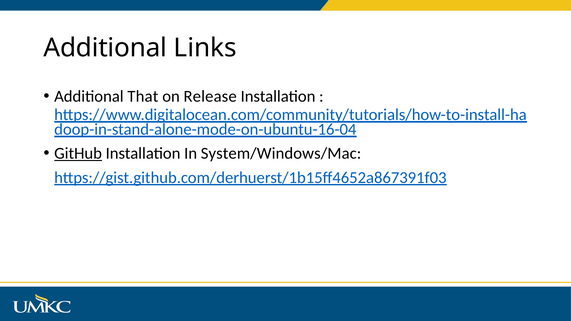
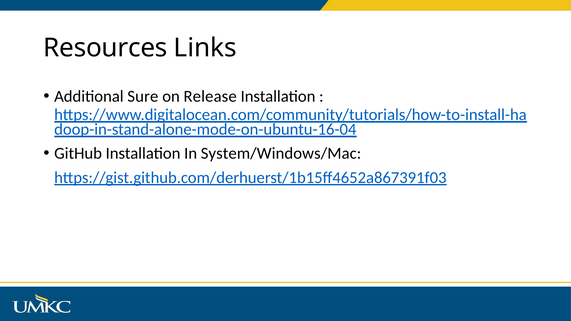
Additional at (105, 48): Additional -> Resources
That: That -> Sure
GitHub underline: present -> none
